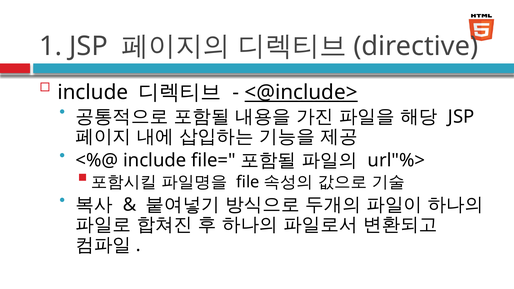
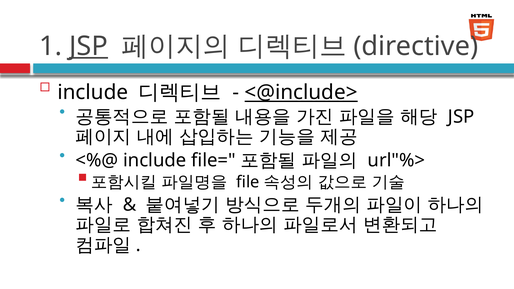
JSP at (88, 46) underline: none -> present
